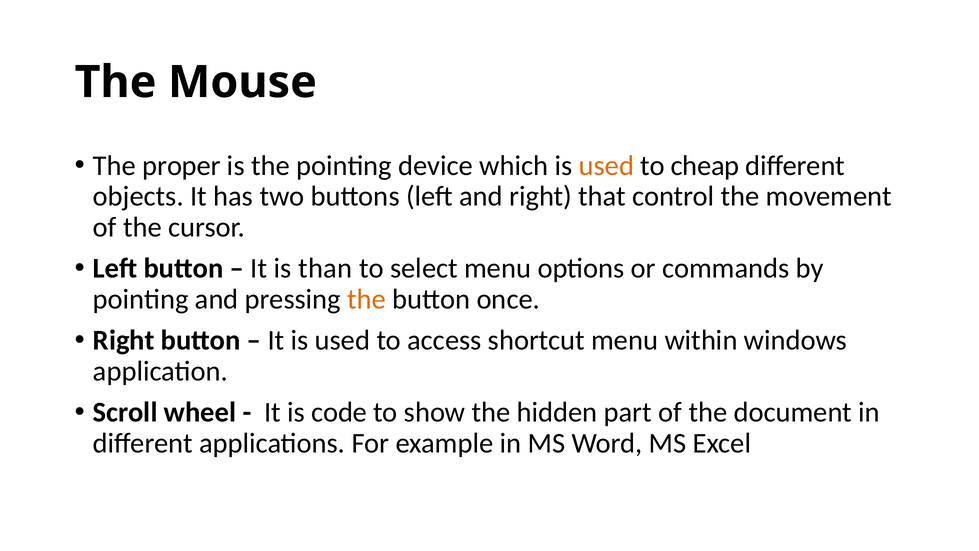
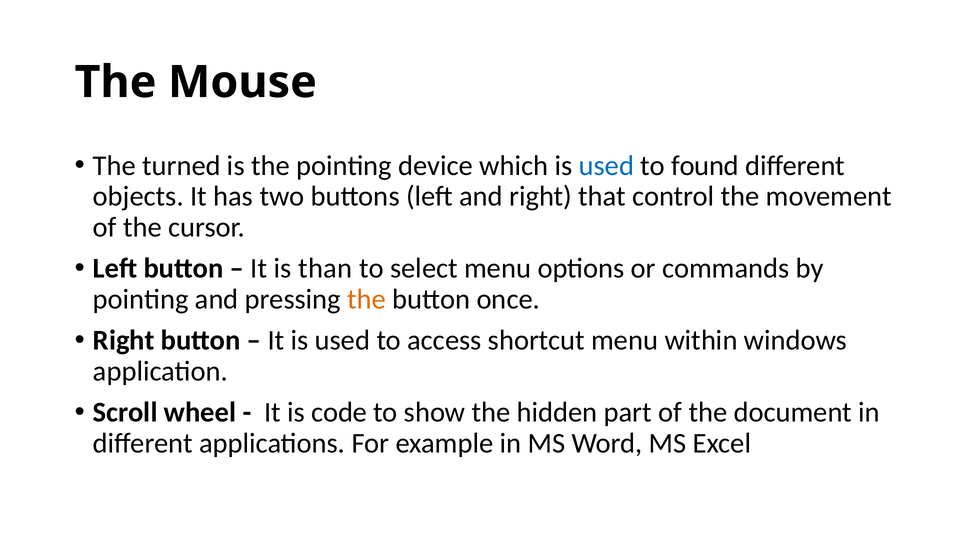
proper: proper -> turned
used at (606, 166) colour: orange -> blue
cheap: cheap -> found
